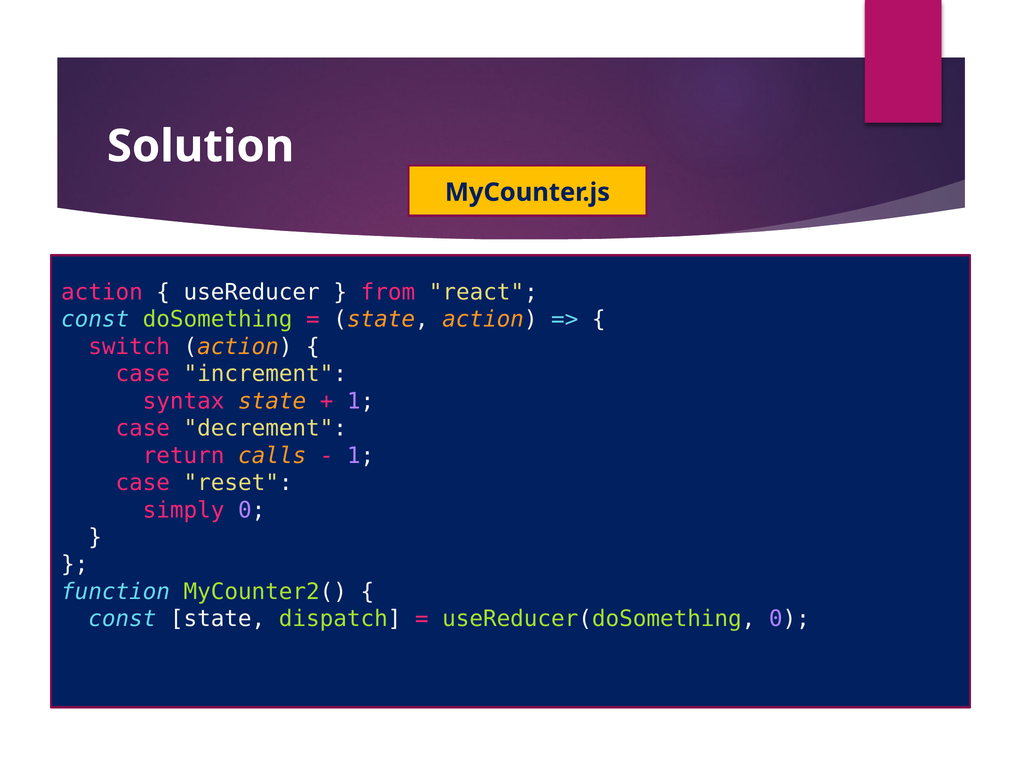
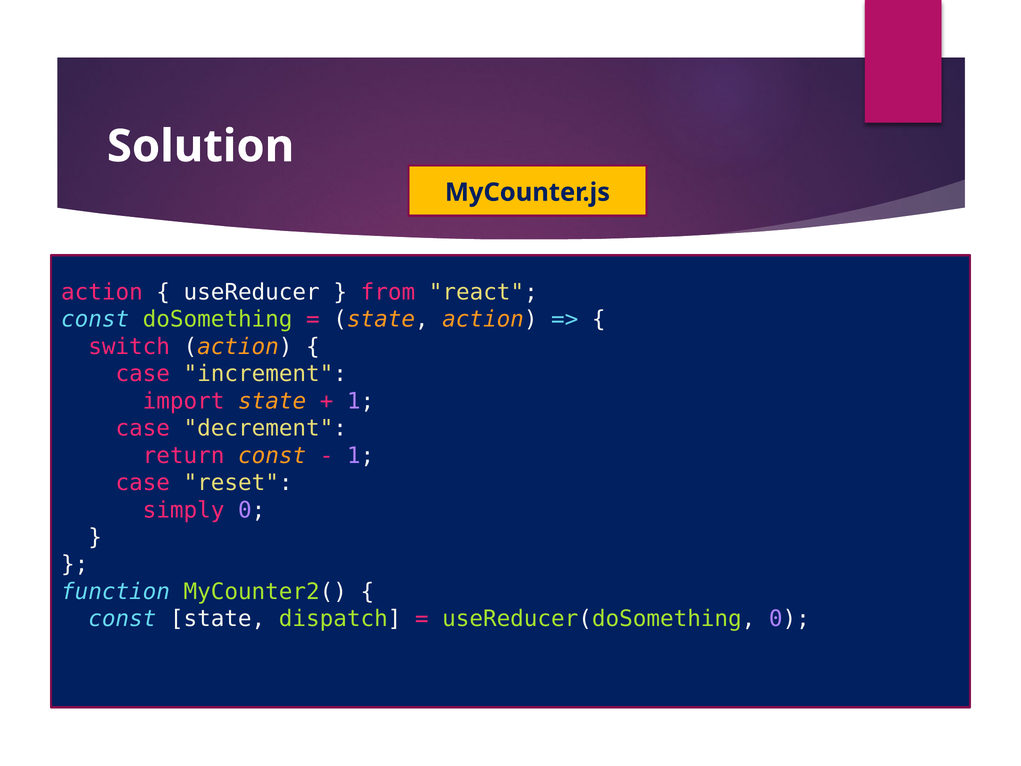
syntax: syntax -> import
return calls: calls -> const
